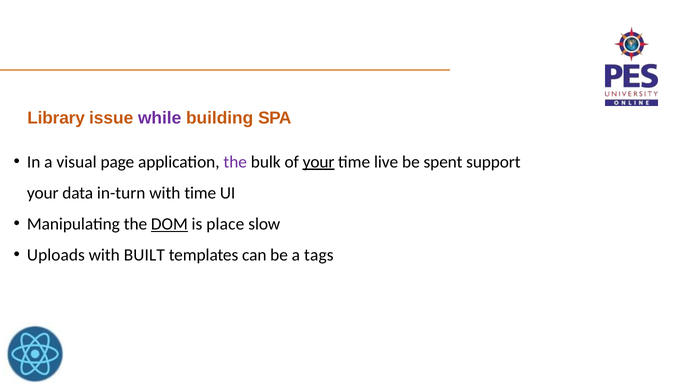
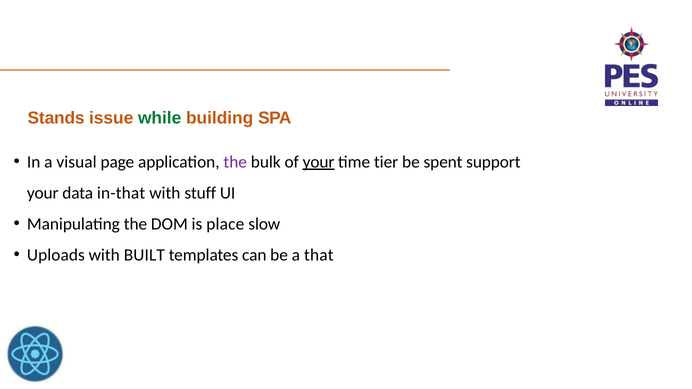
Library: Library -> Stands
while colour: purple -> green
live: live -> tier
in-turn: in-turn -> in-that
with time: time -> stuff
DOM underline: present -> none
tags: tags -> that
